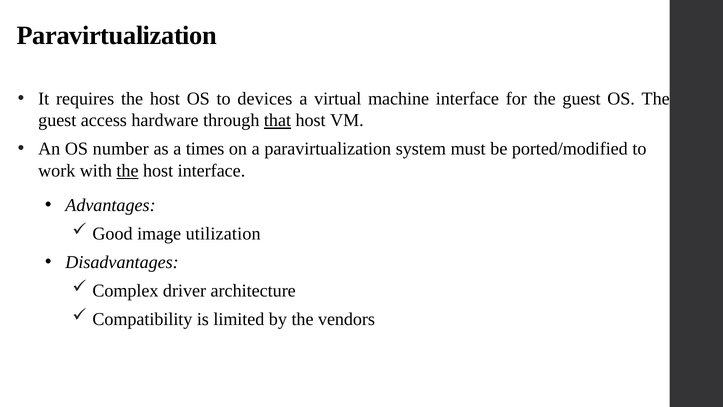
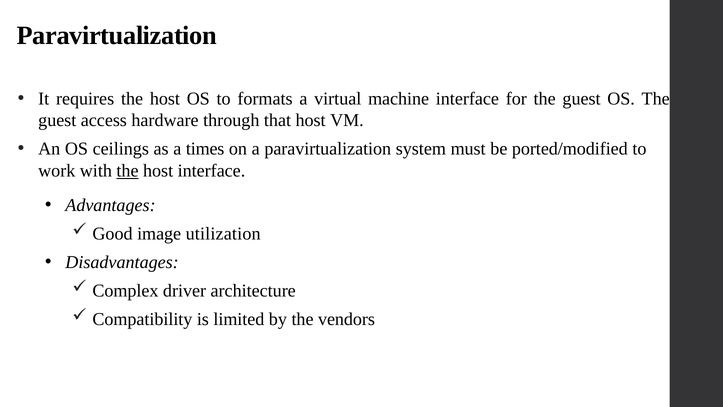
devices: devices -> formats
that underline: present -> none
number: number -> ceilings
